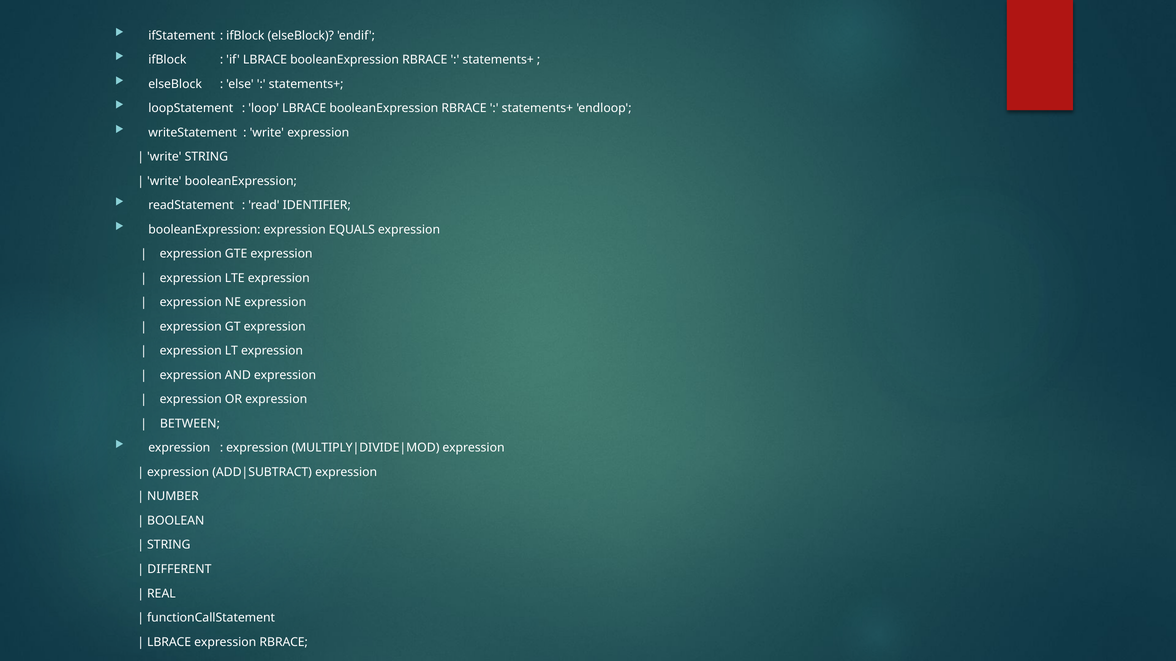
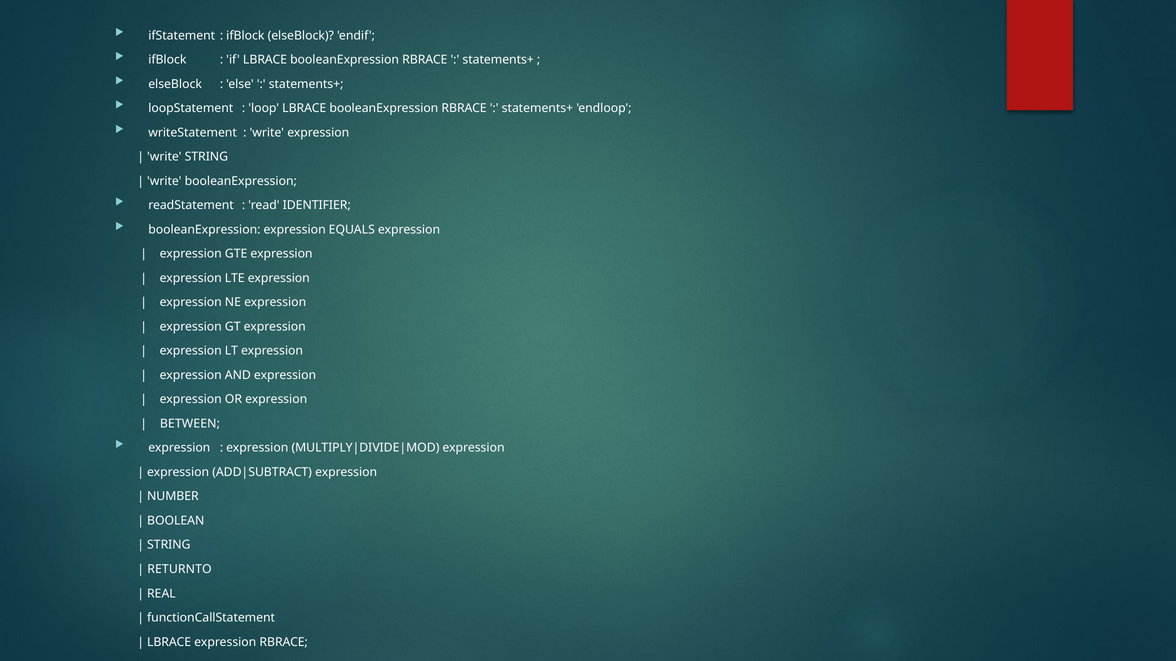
DIFFERENT: DIFFERENT -> RETURNTO
